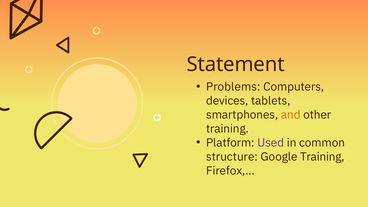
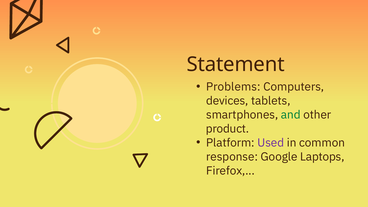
and colour: orange -> green
training at (227, 129): training -> product
structure: structure -> response
Google Training: Training -> Laptops
